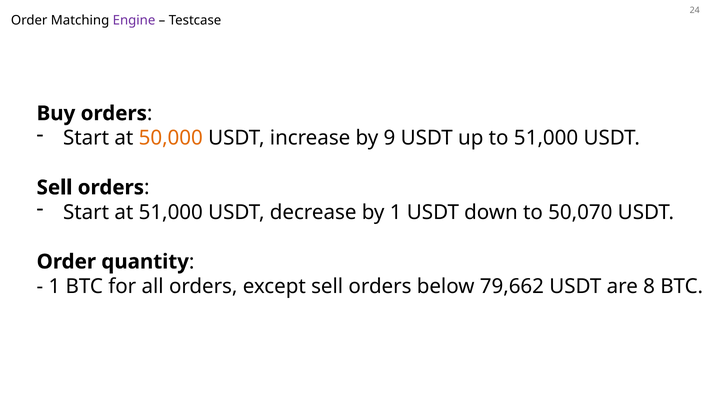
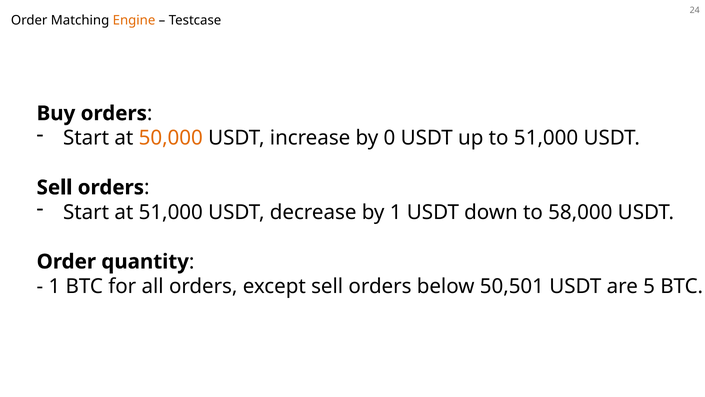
Engine colour: purple -> orange
9: 9 -> 0
50,070: 50,070 -> 58,000
79,662: 79,662 -> 50,501
8: 8 -> 5
